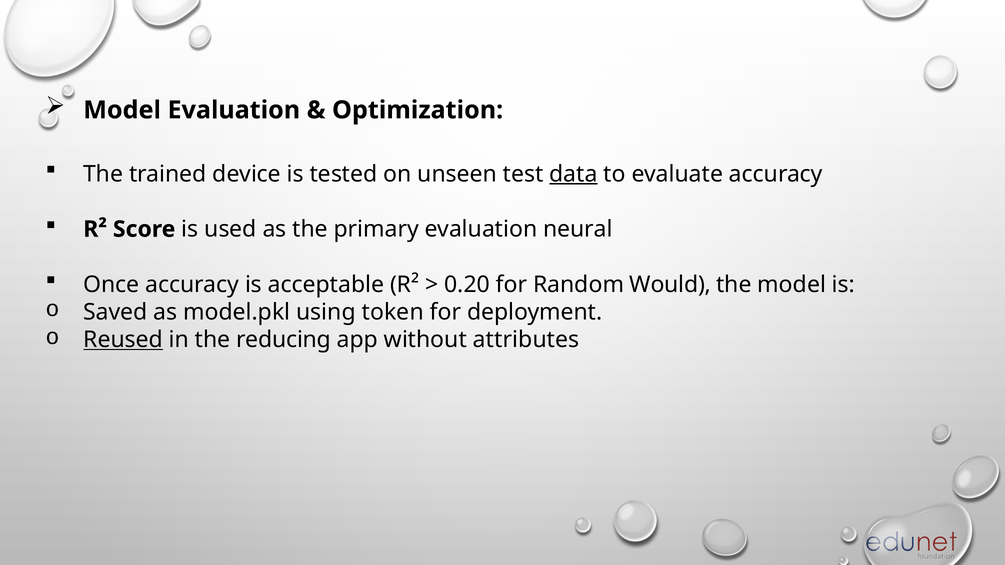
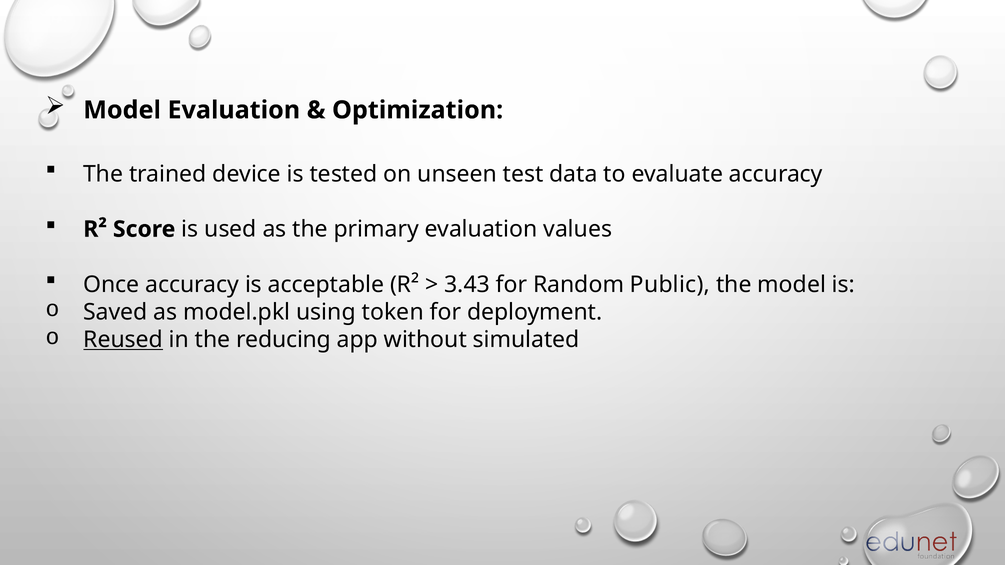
data underline: present -> none
neural: neural -> values
0.20: 0.20 -> 3.43
Would: Would -> Public
attributes: attributes -> simulated
